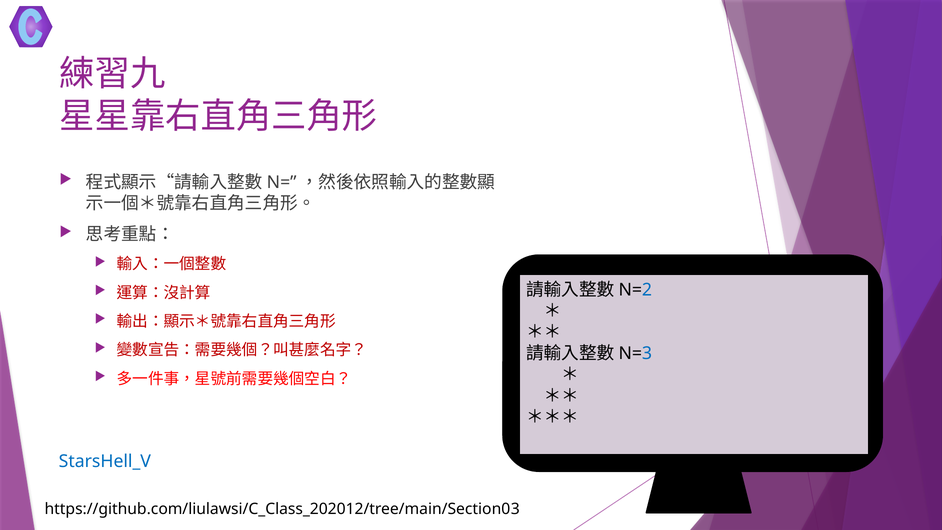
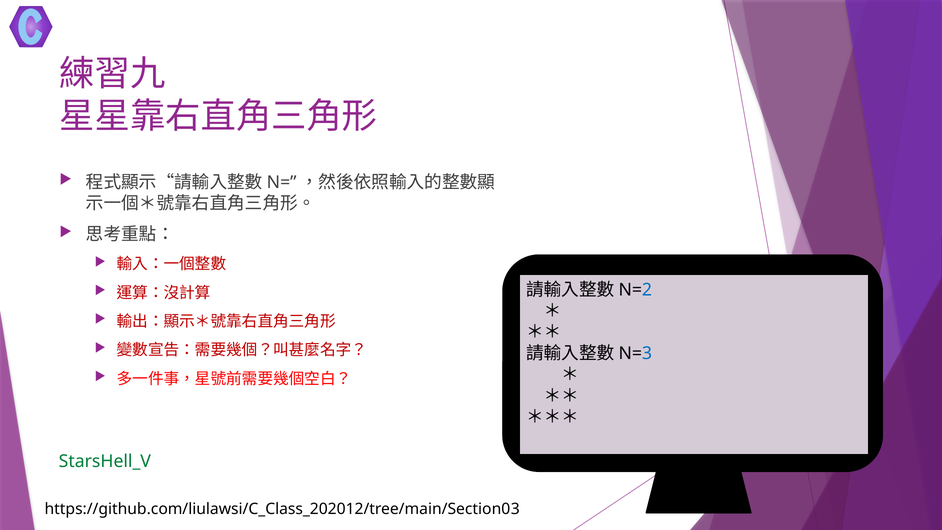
StarsHell_V colour: blue -> green
